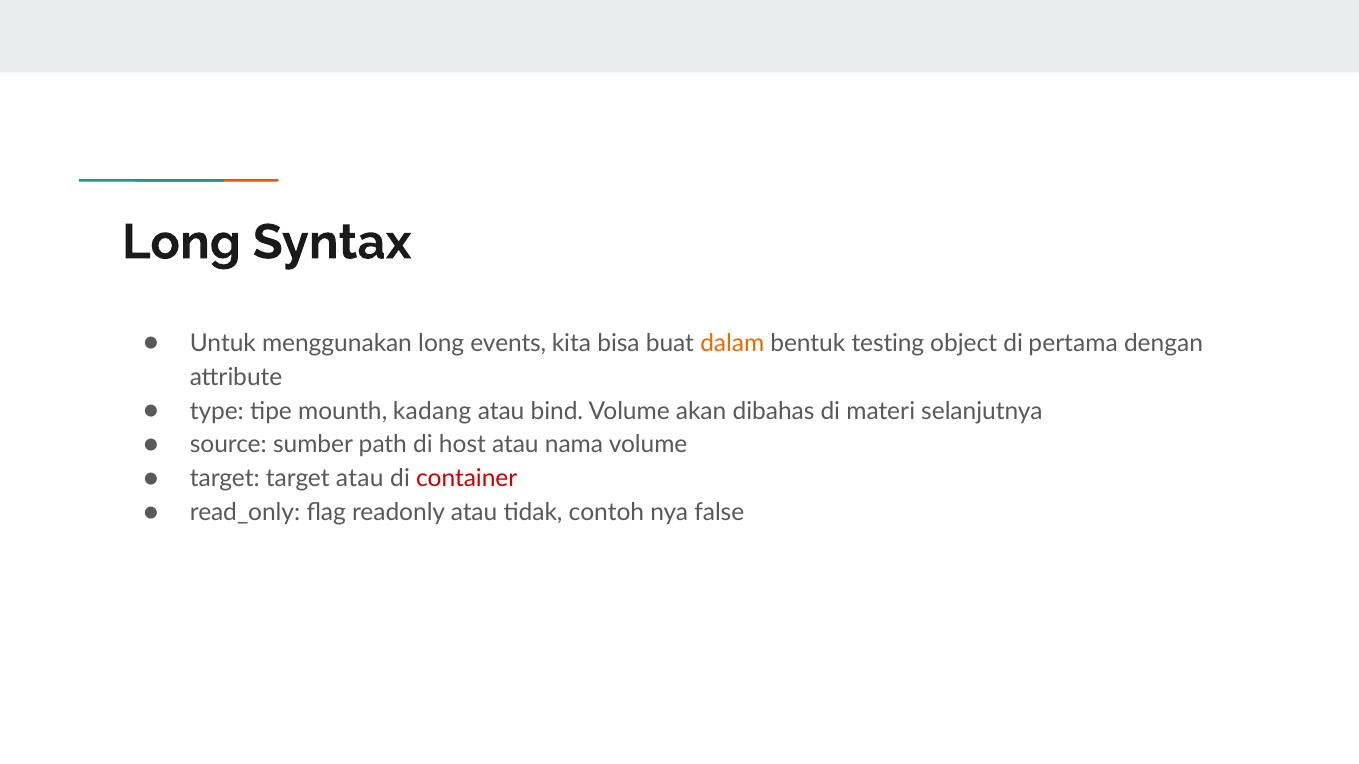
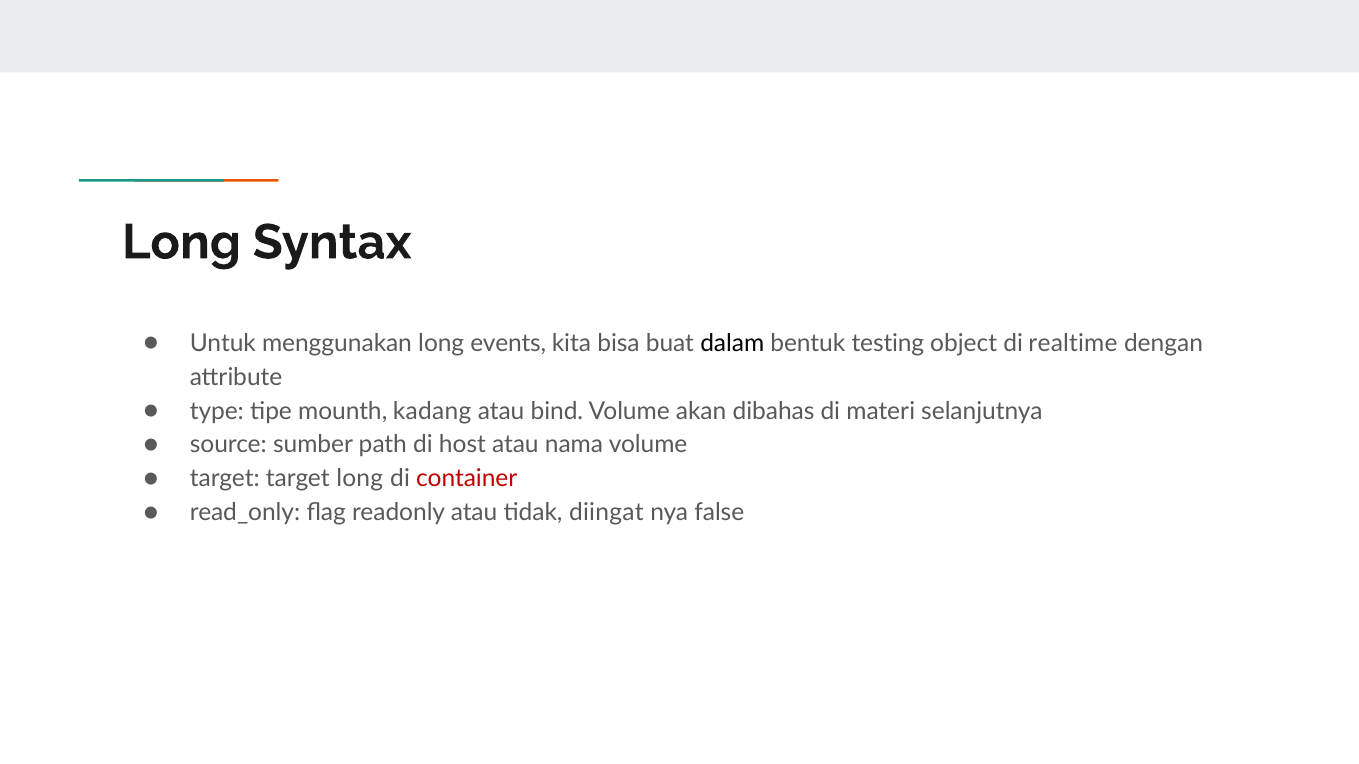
dalam colour: orange -> black
pertama: pertama -> realtime
target atau: atau -> long
contoh: contoh -> diingat
